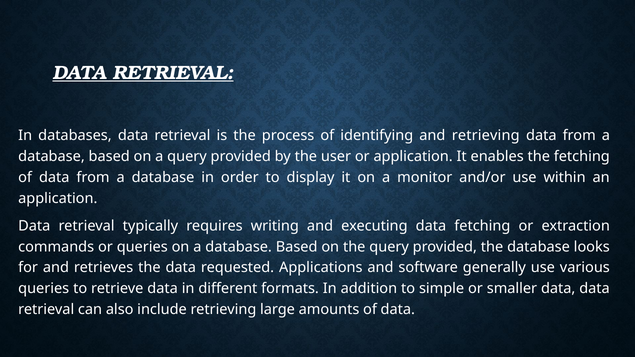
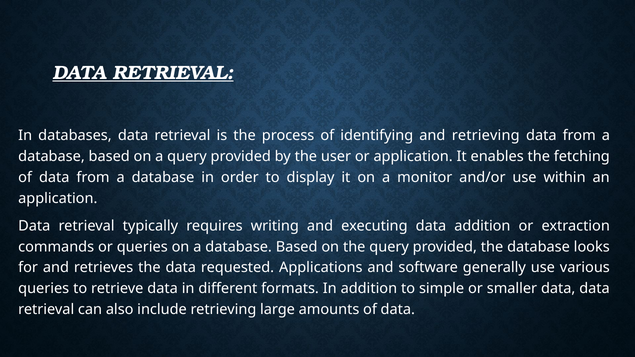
data fetching: fetching -> addition
